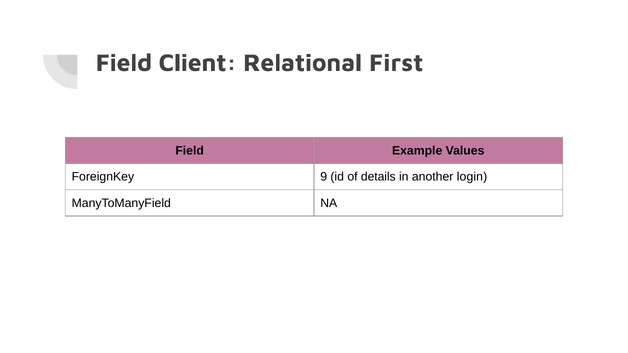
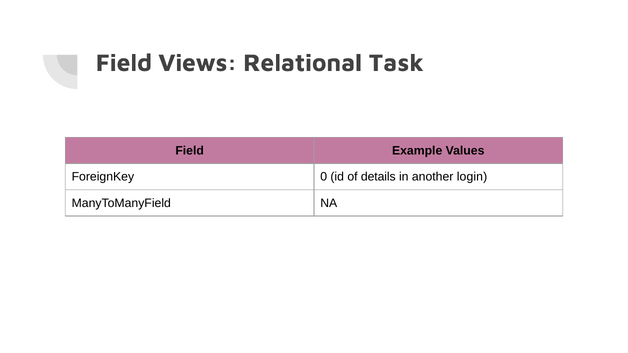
Client: Client -> Views
First: First -> Task
9: 9 -> 0
